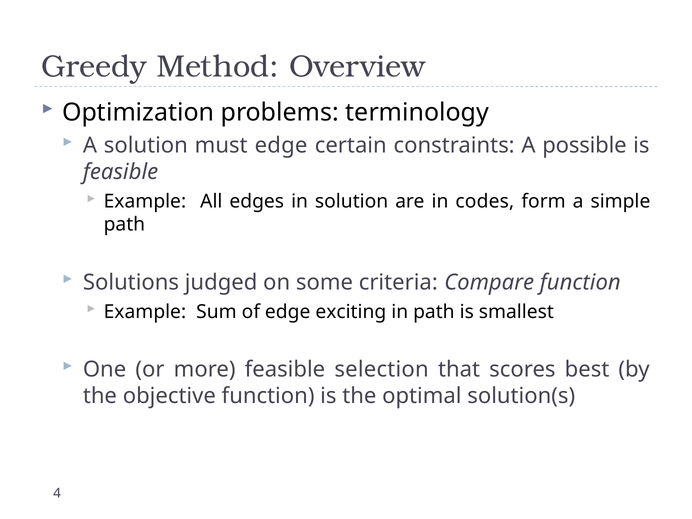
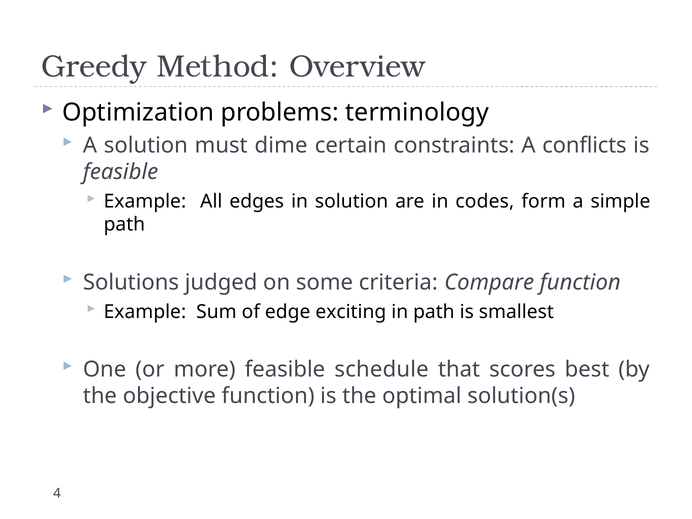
must edge: edge -> dime
possible: possible -> conflicts
selection: selection -> schedule
